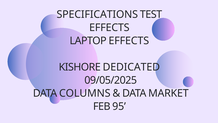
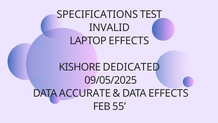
EFFECTS at (109, 28): EFFECTS -> INVALID
COLUMNS: COLUMNS -> ACCURATE
DATA MARKET: MARKET -> EFFECTS
95: 95 -> 55
